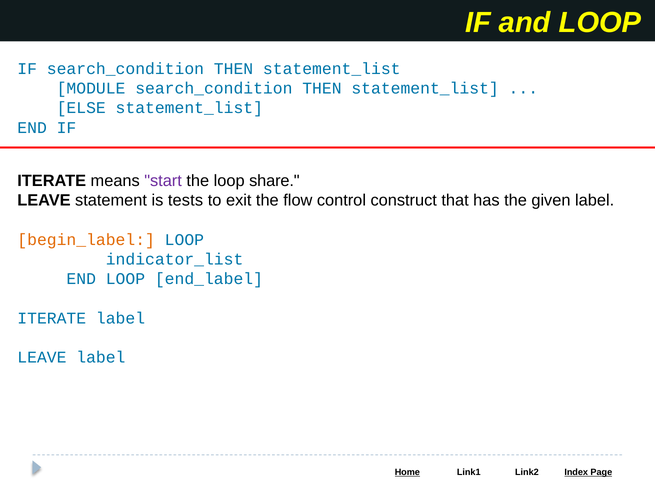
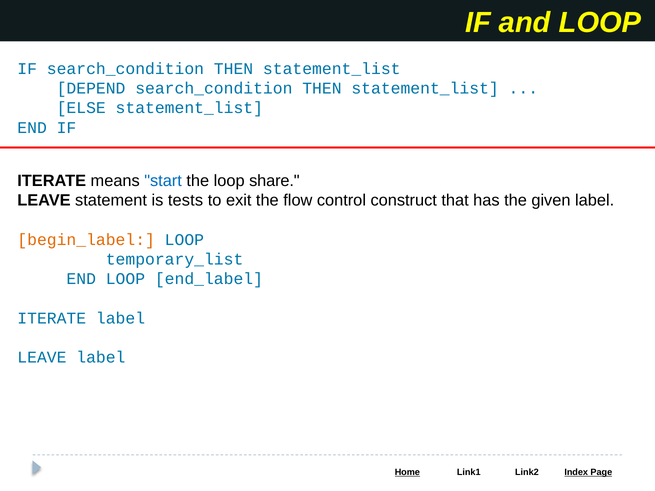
MODULE: MODULE -> DEPEND
start colour: purple -> blue
indicator_list: indicator_list -> temporary_list
